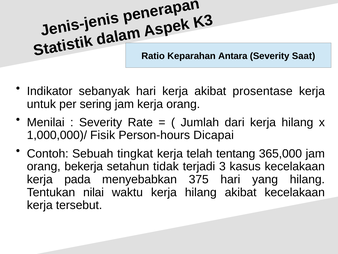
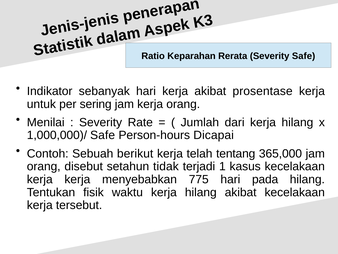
Antara: Antara -> Rerata
Severity Saat: Saat -> Safe
1,000,000)/ Fisik: Fisik -> Safe
tingkat: tingkat -> berikut
bekerja: bekerja -> disebut
terjadi 3: 3 -> 1
kerja pada: pada -> kerja
375: 375 -> 775
yang: yang -> pada
nilai: nilai -> fisik
